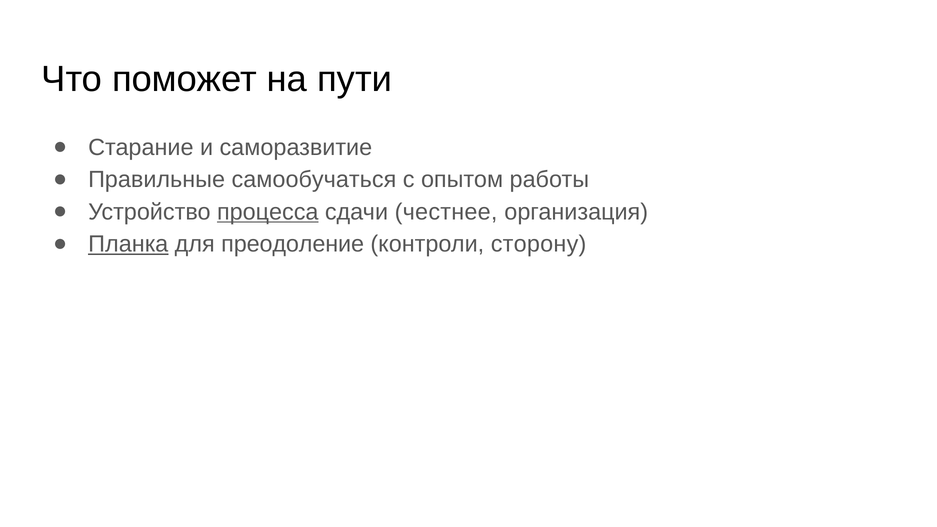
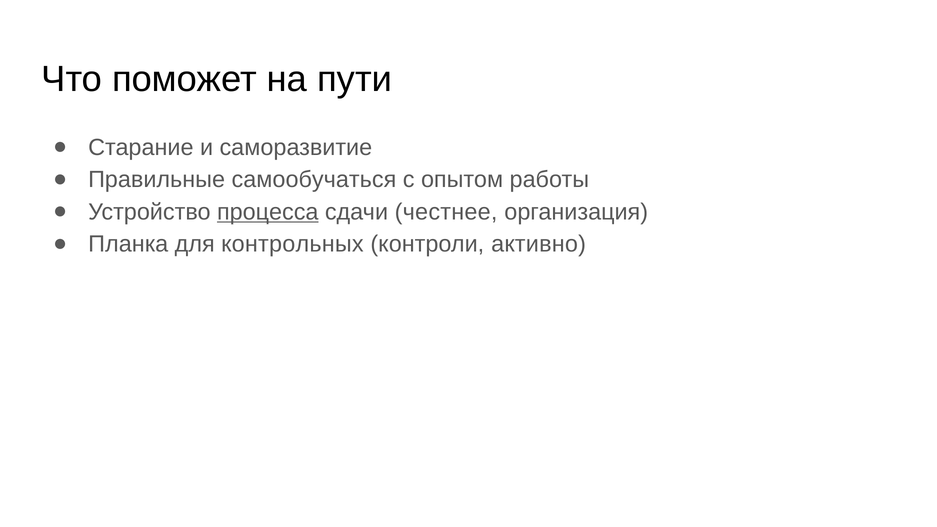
Планка underline: present -> none
преодоление: преодоление -> контрольных
сторону: сторону -> активно
